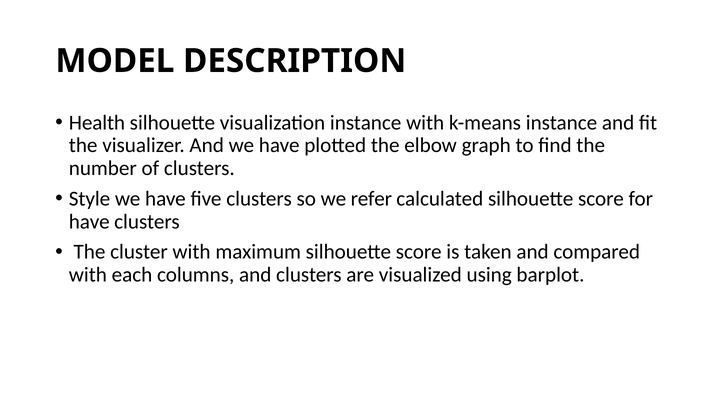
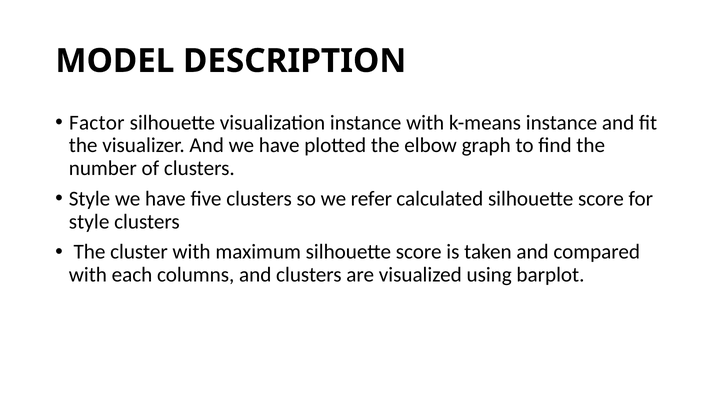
Health: Health -> Factor
have at (89, 222): have -> style
